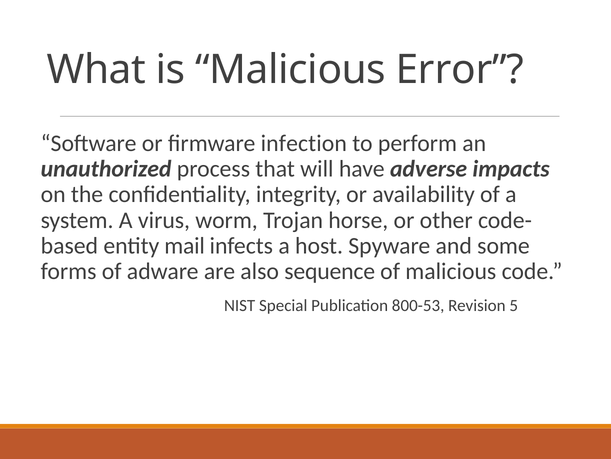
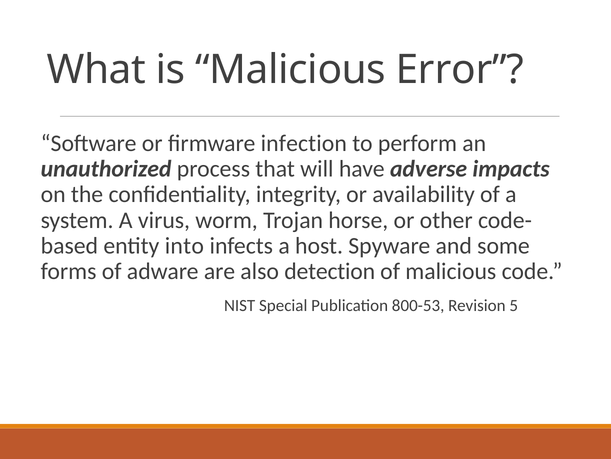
mail: mail -> into
sequence: sequence -> detection
